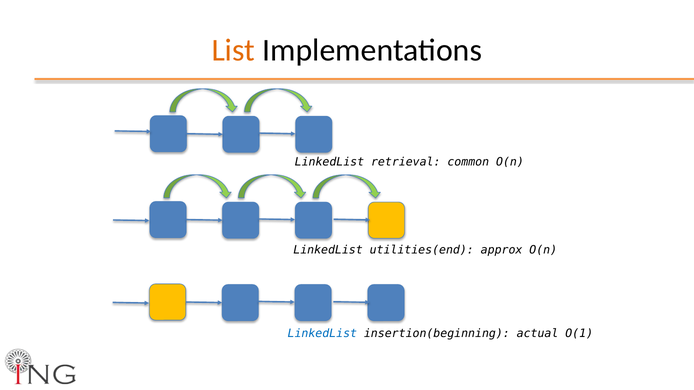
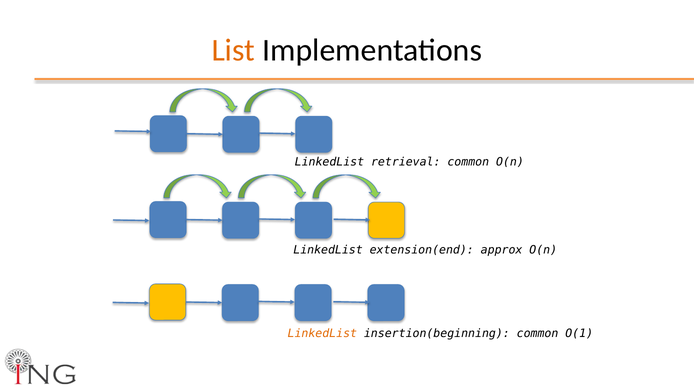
utilities(end: utilities(end -> extension(end
LinkedList at (322, 334) colour: blue -> orange
insertion(beginning actual: actual -> common
